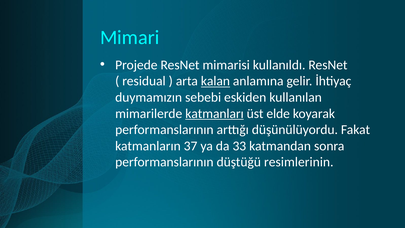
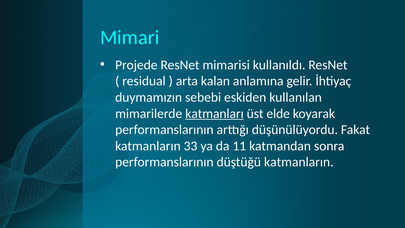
kalan underline: present -> none
37: 37 -> 33
33: 33 -> 11
düştüğü resimlerinin: resimlerinin -> katmanların
